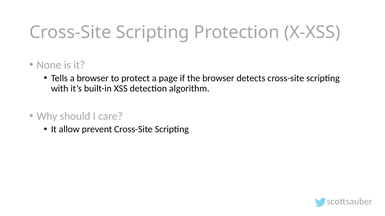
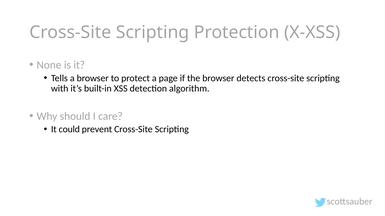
allow: allow -> could
